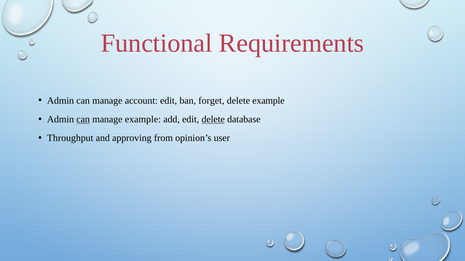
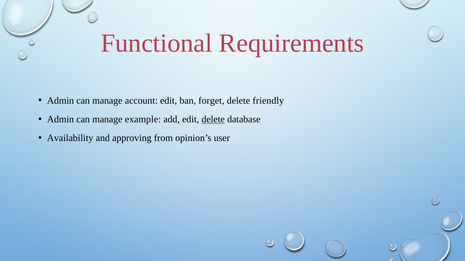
delete example: example -> friendly
can at (83, 120) underline: present -> none
Throughput: Throughput -> Availability
